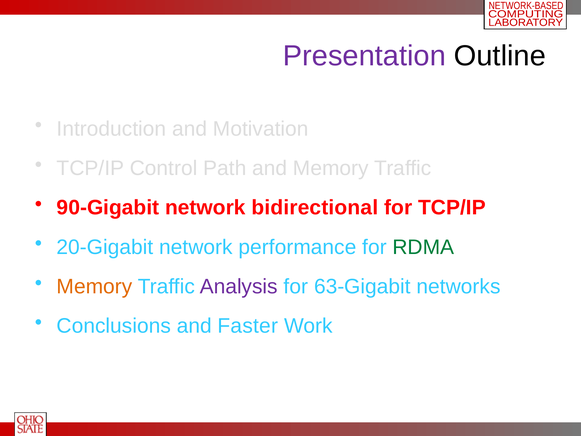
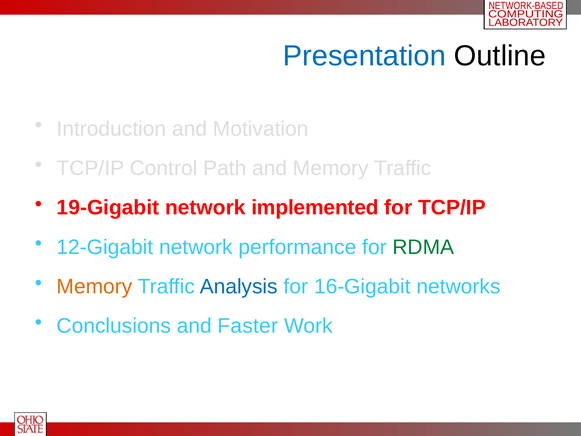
Presentation colour: purple -> blue
90-Gigabit: 90-Gigabit -> 19-Gigabit
bidirectional: bidirectional -> implemented
20-Gigabit: 20-Gigabit -> 12-Gigabit
Analysis colour: purple -> blue
63-Gigabit: 63-Gigabit -> 16-Gigabit
